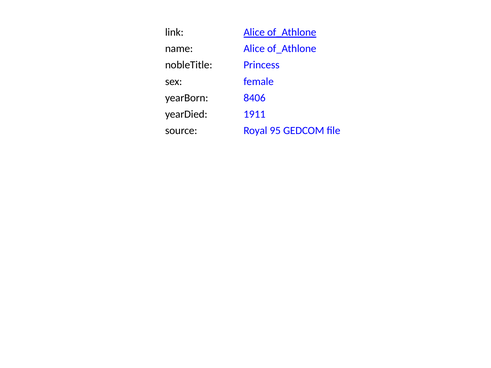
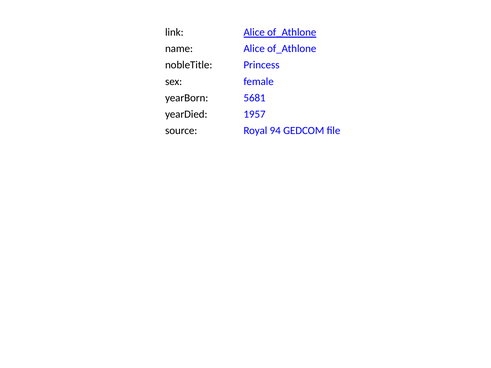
8406: 8406 -> 5681
1911: 1911 -> 1957
95: 95 -> 94
